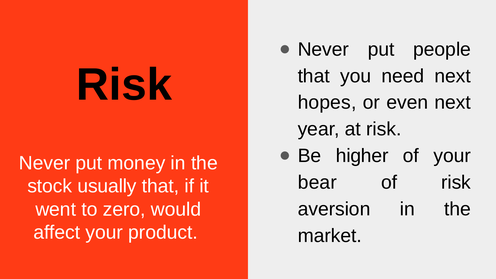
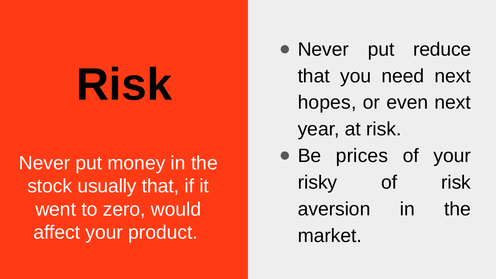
people: people -> reduce
higher: higher -> prices
bear: bear -> risky
